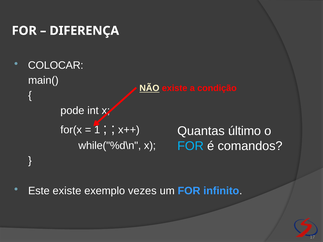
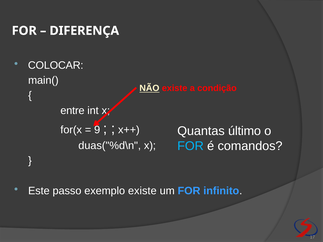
pode: pode -> entre
1: 1 -> 9
while("%d\n: while("%d\n -> duas("%d\n
Este existe: existe -> passo
exemplo vezes: vezes -> existe
